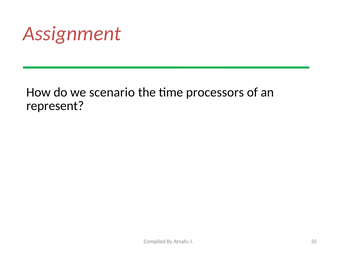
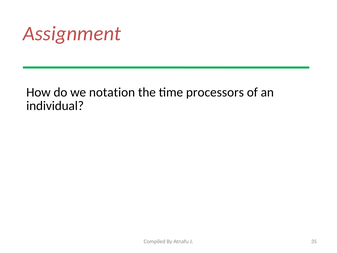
scenario: scenario -> notation
represent: represent -> individual
